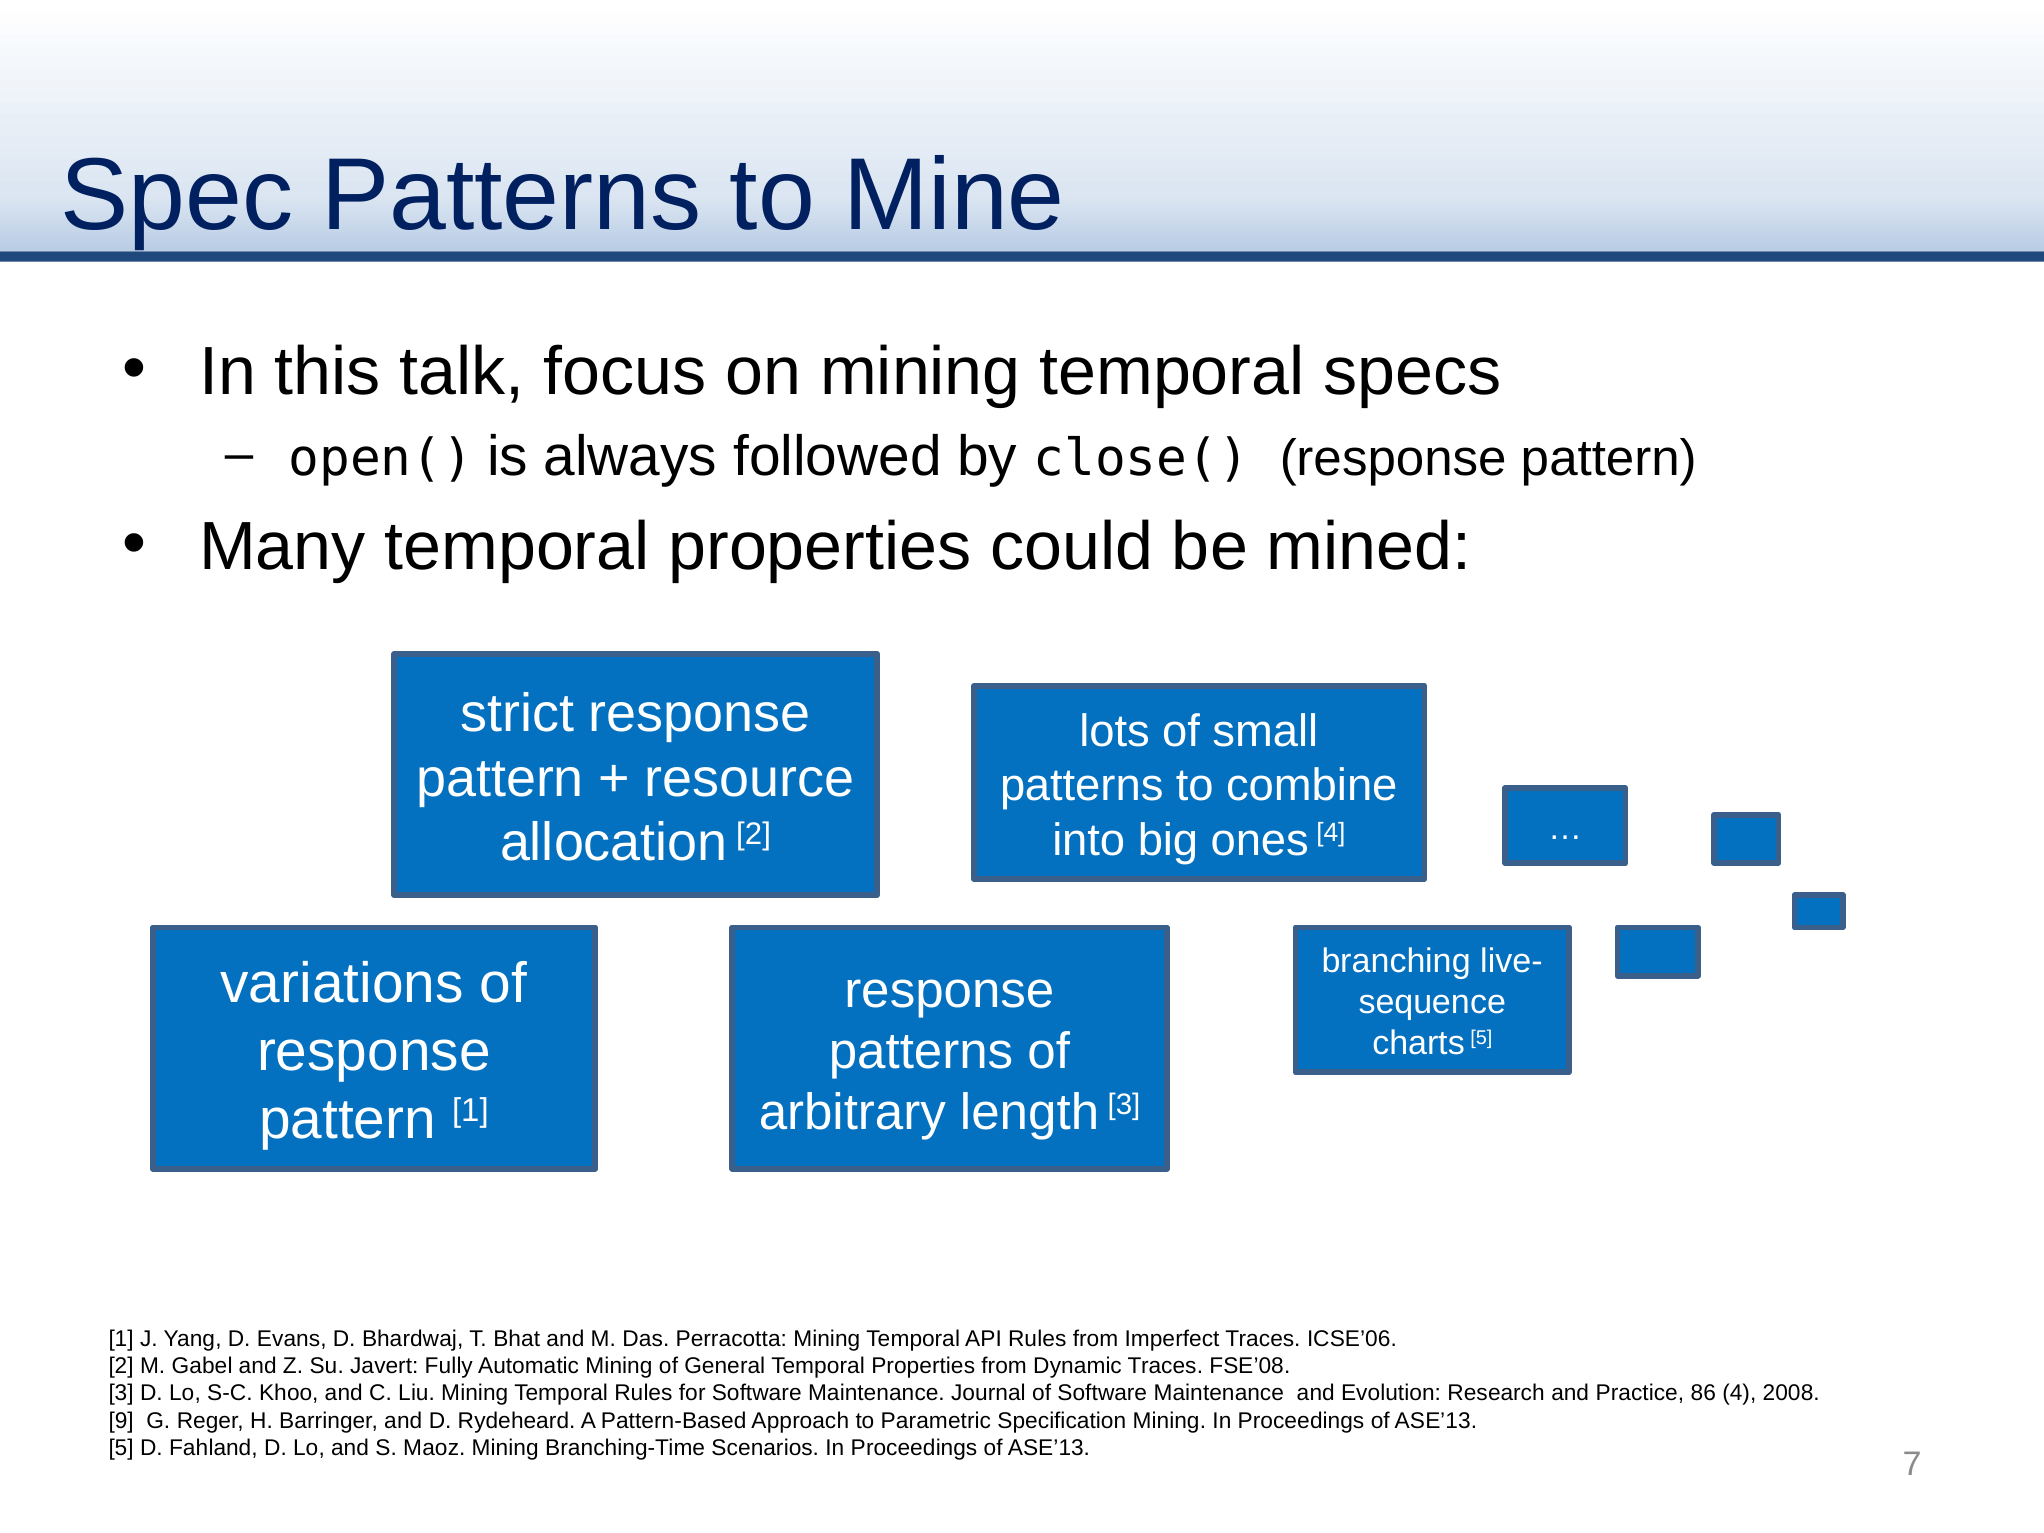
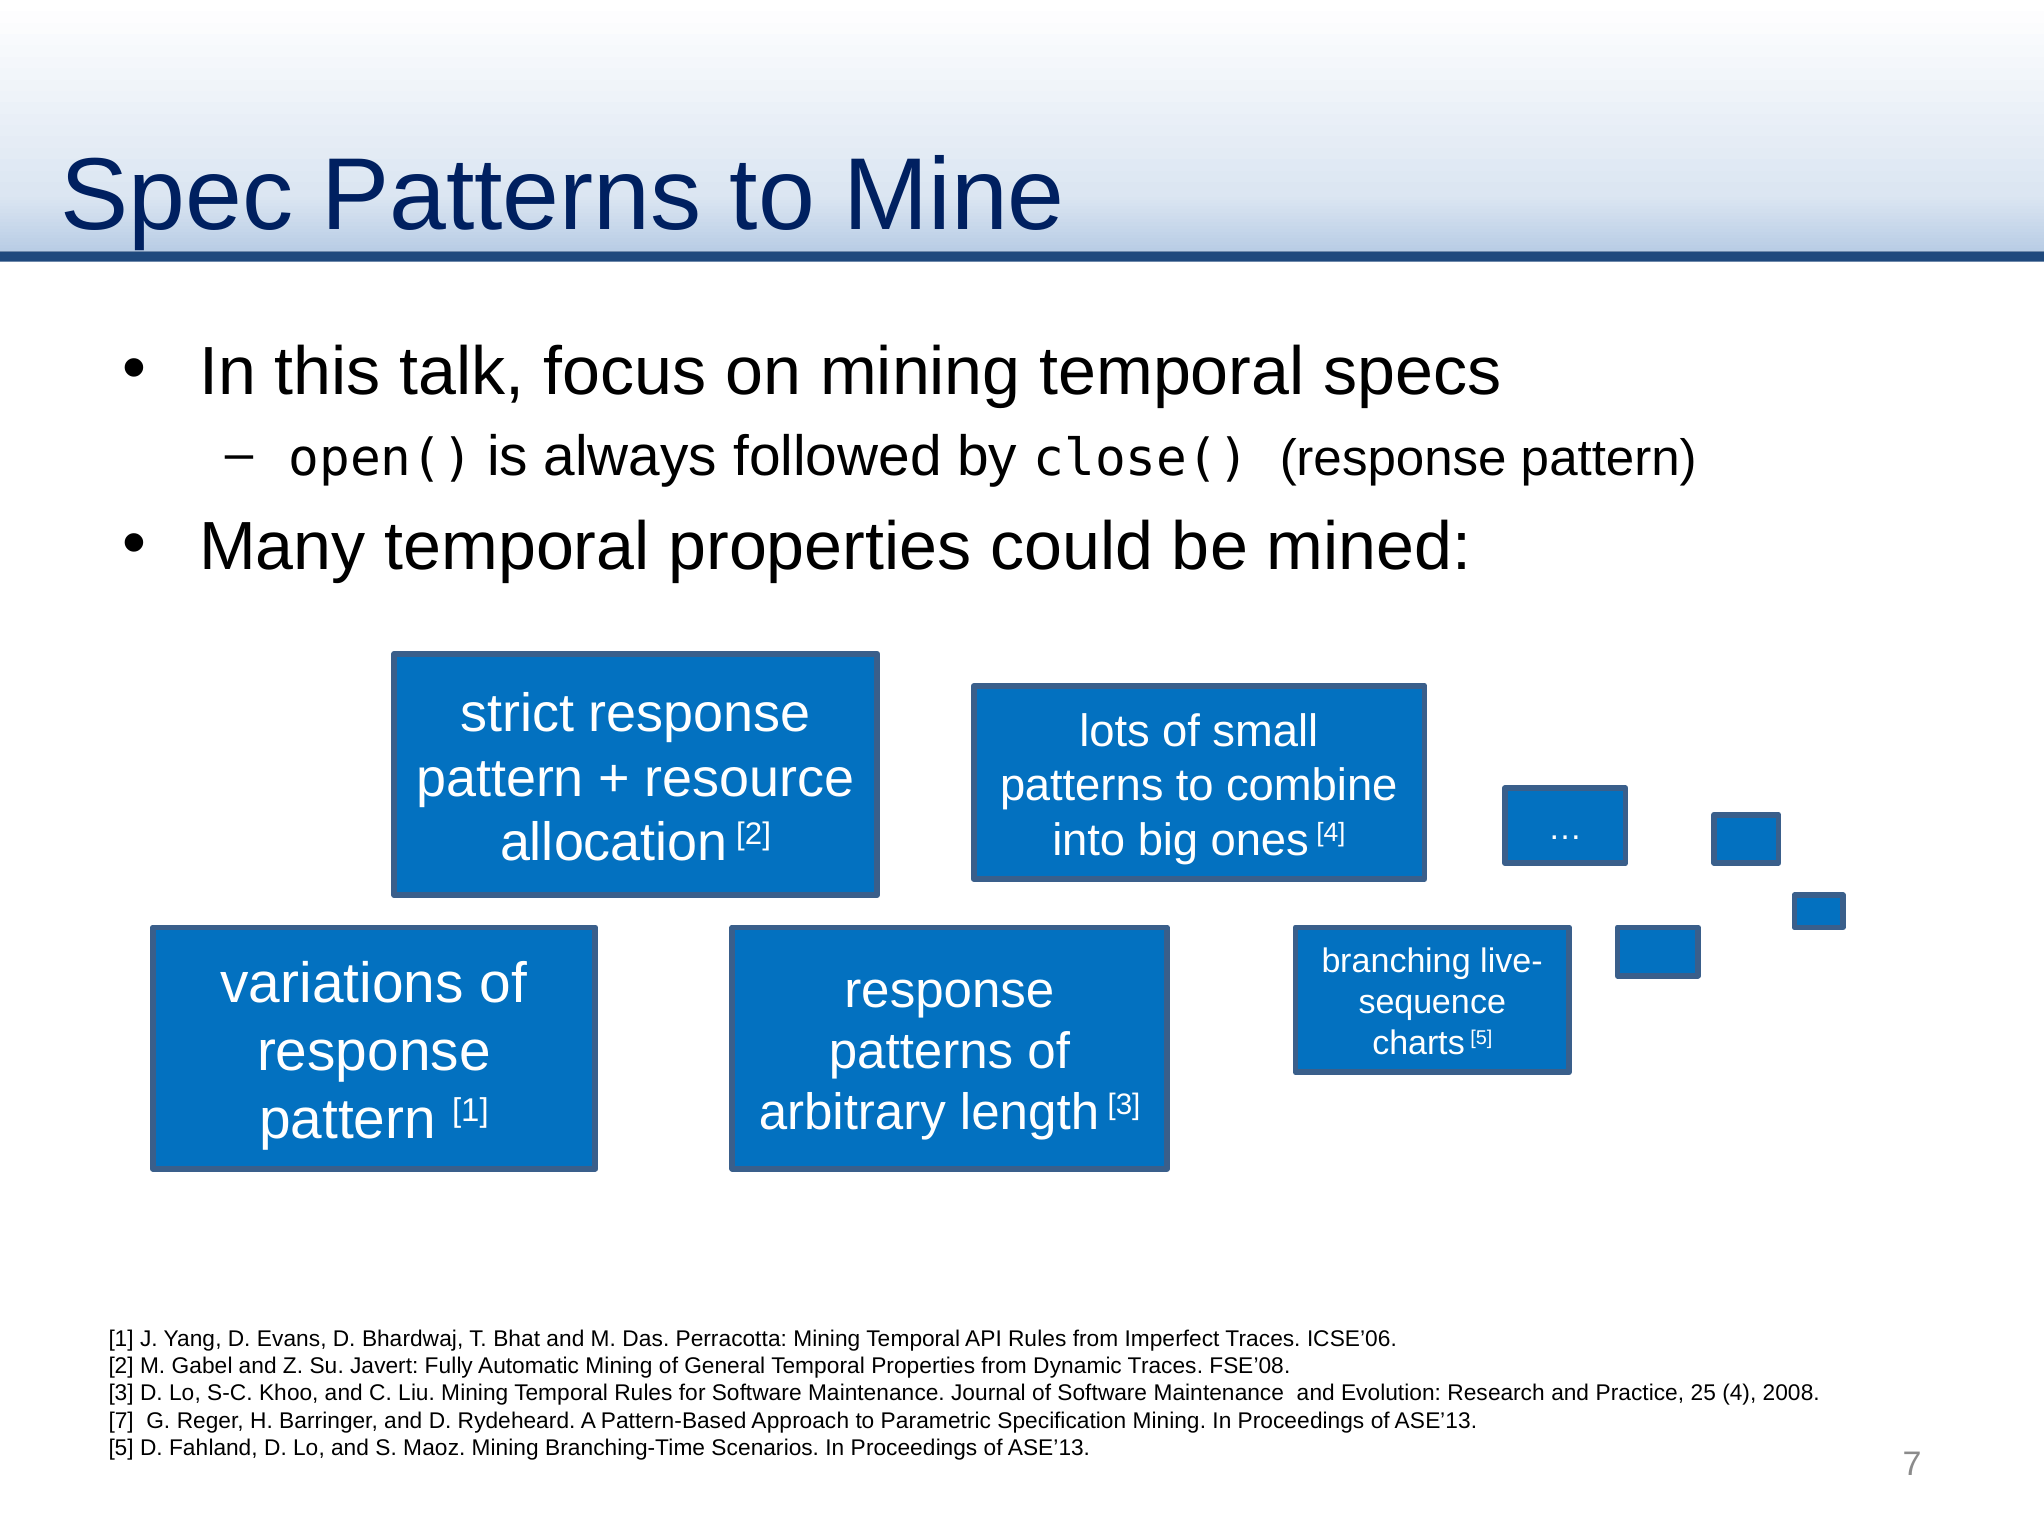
86: 86 -> 25
9 at (121, 1421): 9 -> 7
